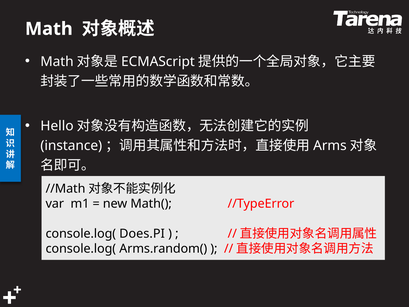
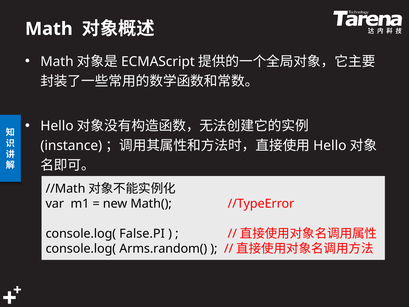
Arms at (330, 145): Arms -> Hello
Does.PI: Does.PI -> False.PI
